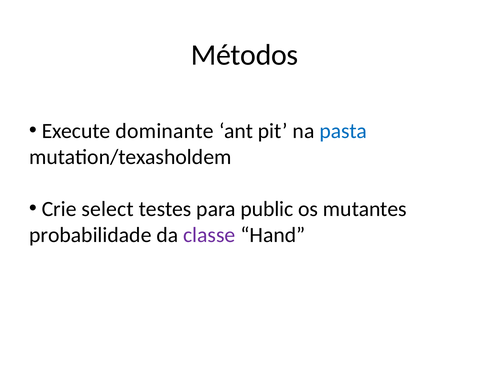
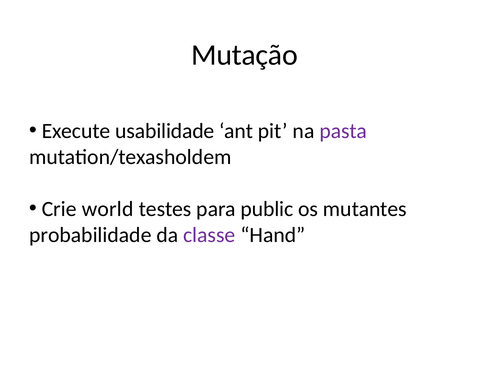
Métodos: Métodos -> Mutação
dominante: dominante -> usabilidade
pasta colour: blue -> purple
select: select -> world
